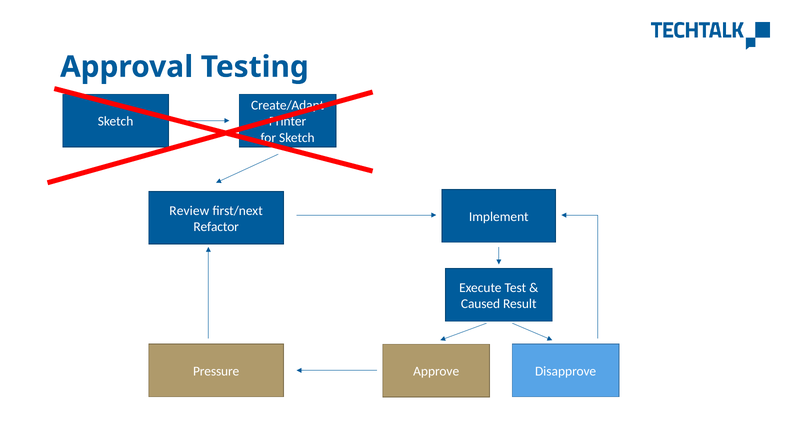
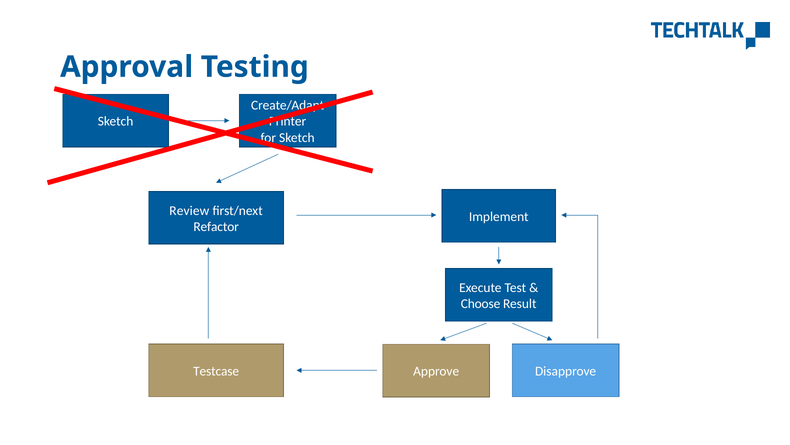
Caused: Caused -> Choose
Pressure: Pressure -> Testcase
